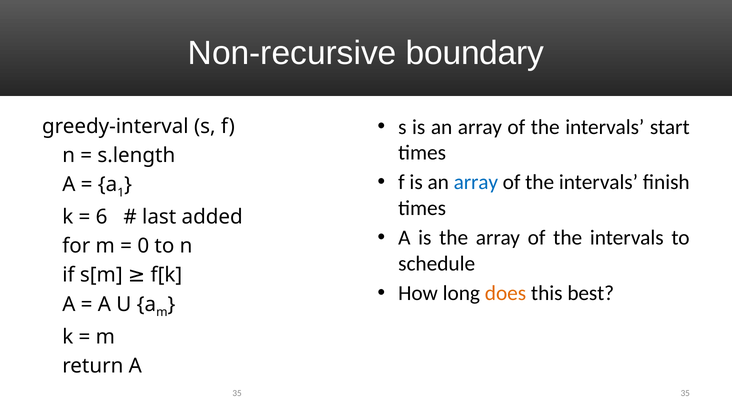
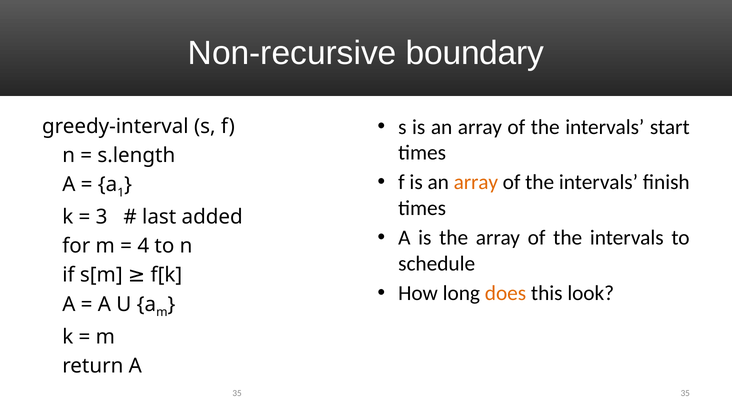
array at (476, 182) colour: blue -> orange
6: 6 -> 3
0: 0 -> 4
best: best -> look
